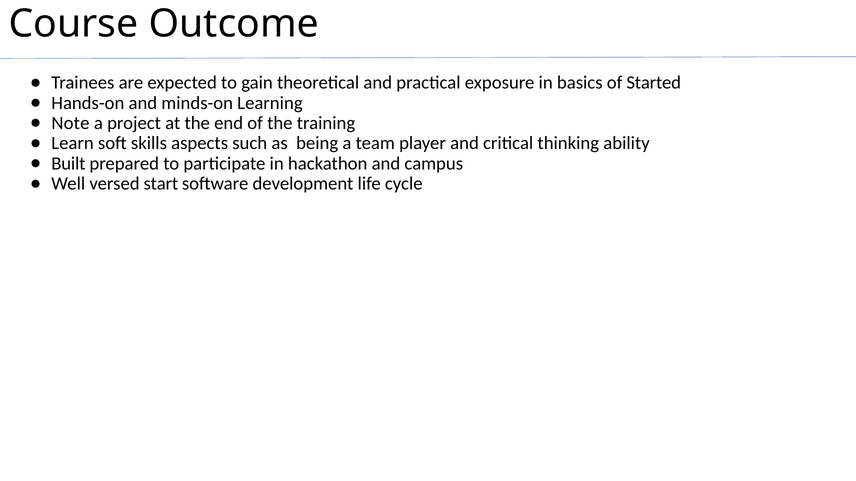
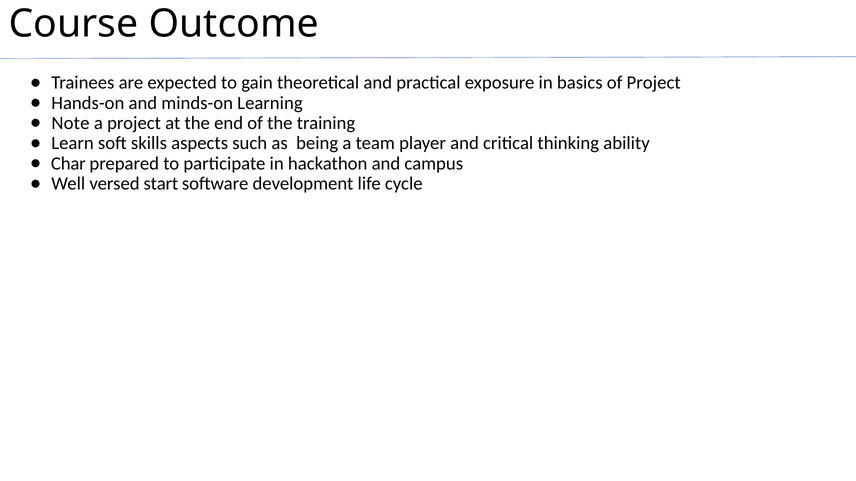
of Started: Started -> Project
Built: Built -> Char
